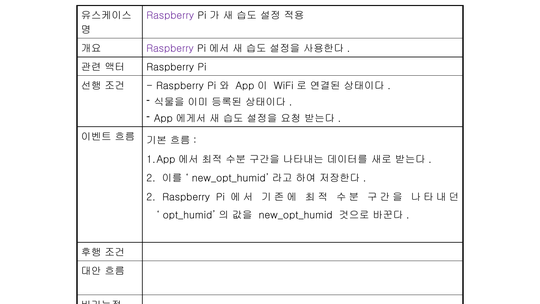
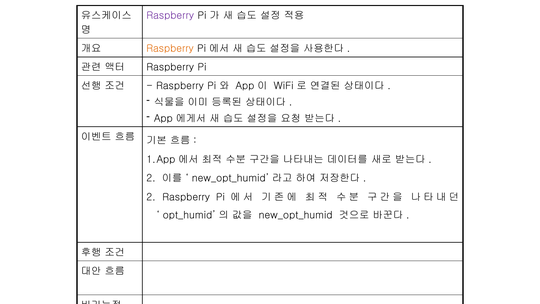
Raspberry at (170, 49) colour: purple -> orange
